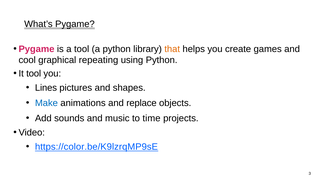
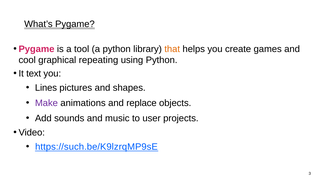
It tool: tool -> text
Make colour: blue -> purple
time: time -> user
https://color.be/K9lzrqMP9sE: https://color.be/K9lzrqMP9sE -> https://such.be/K9lzrqMP9sE
